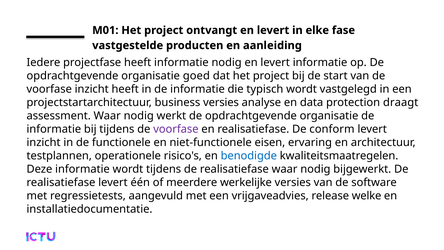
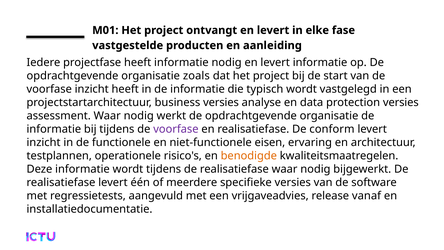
goed: goed -> zoals
protection draagt: draagt -> versies
benodigde colour: blue -> orange
werkelijke: werkelijke -> specifieke
welke: welke -> vanaf
